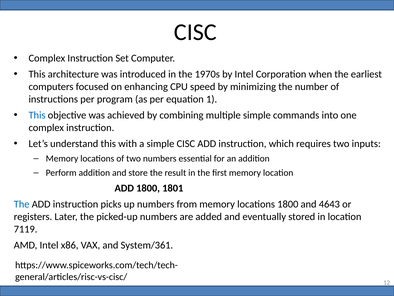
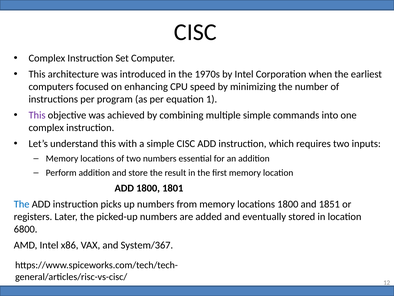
This at (37, 115) colour: blue -> purple
4643: 4643 -> 1851
7119: 7119 -> 6800
System/361: System/361 -> System/367
